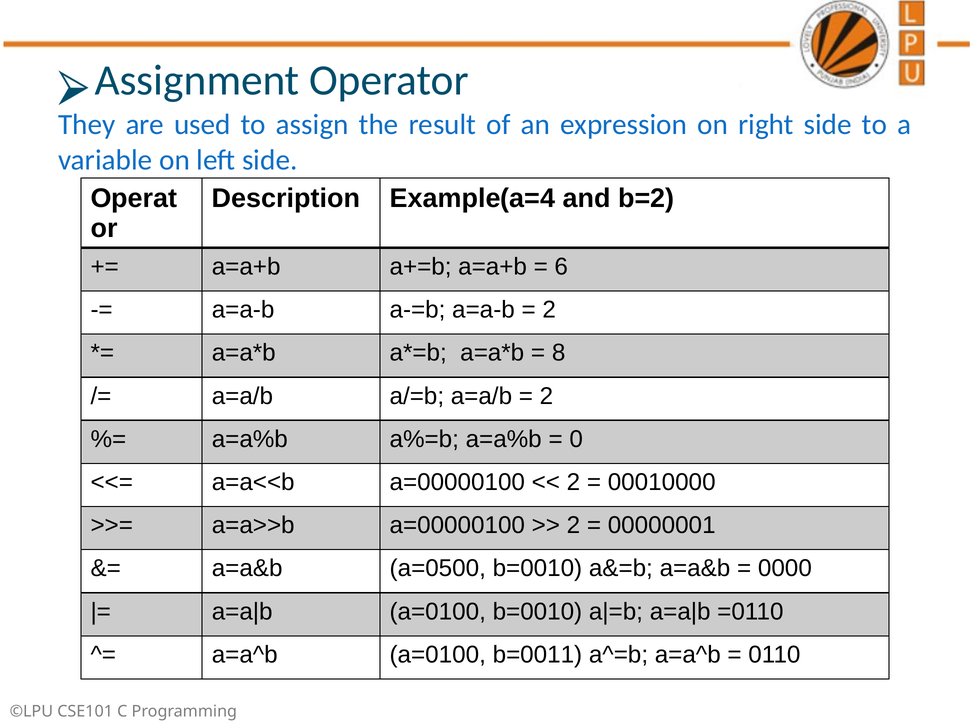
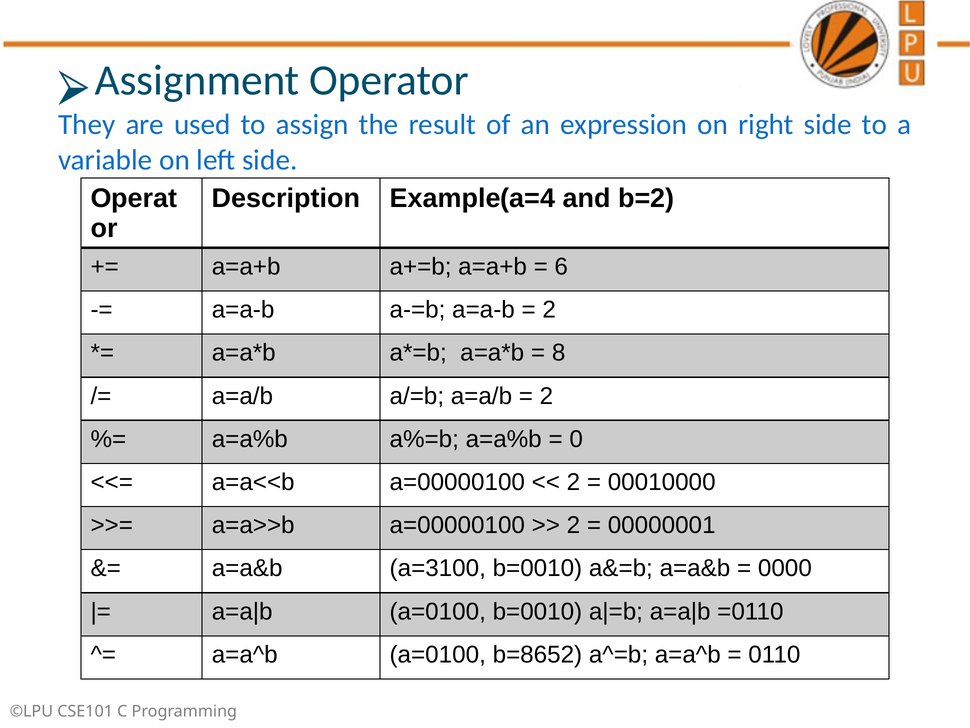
a=0500: a=0500 -> a=3100
b=0011: b=0011 -> b=8652
